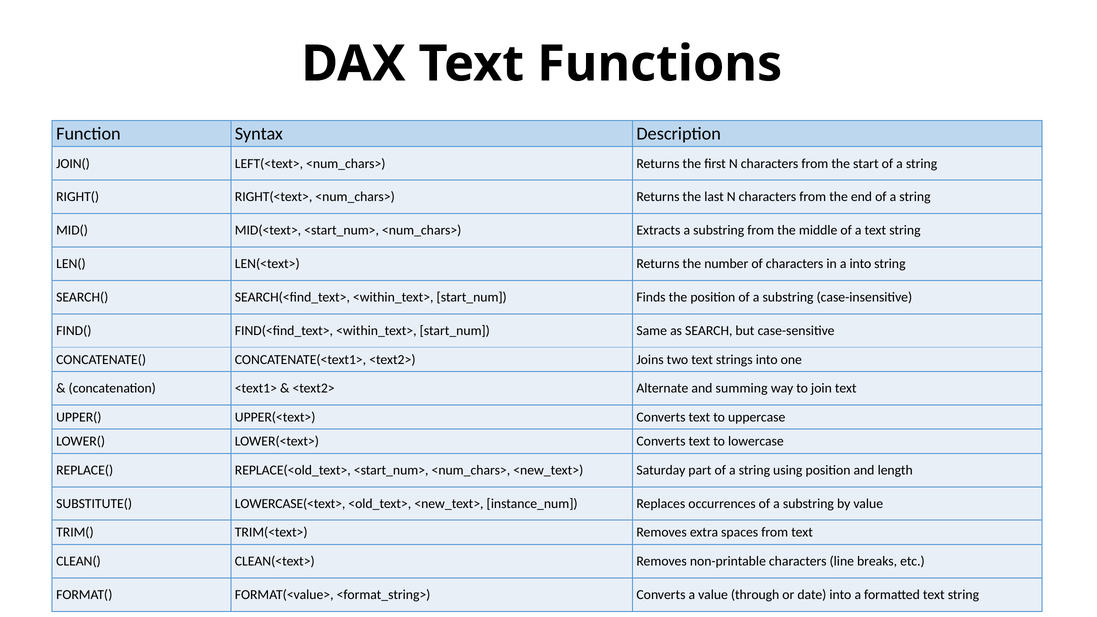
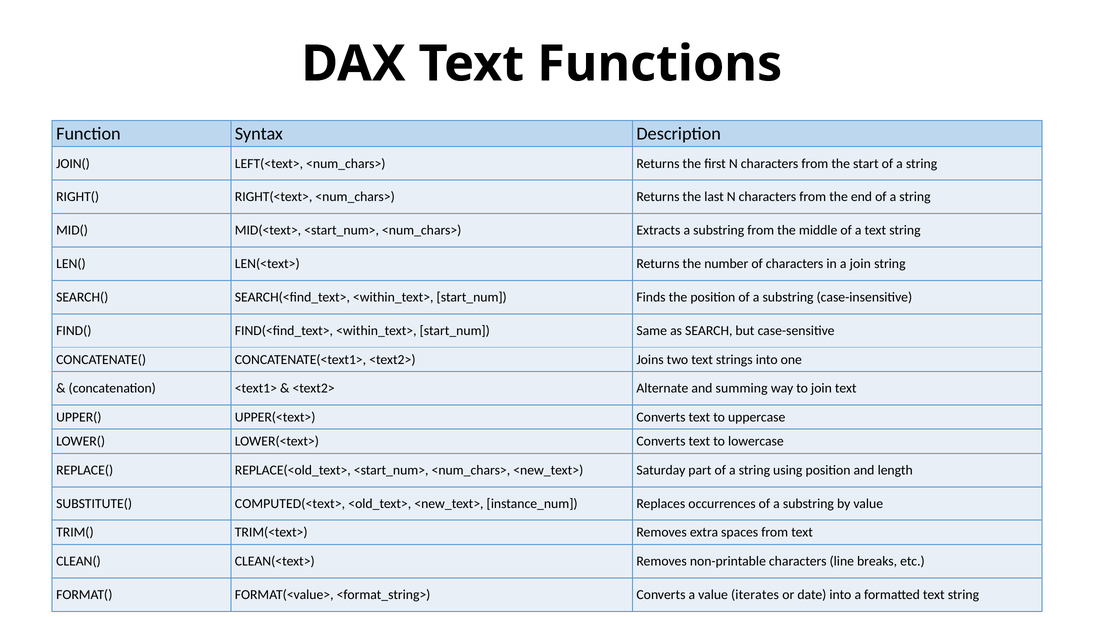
a into: into -> join
LOWERCASE(<text>: LOWERCASE(<text> -> COMPUTED(<text>
through: through -> iterates
